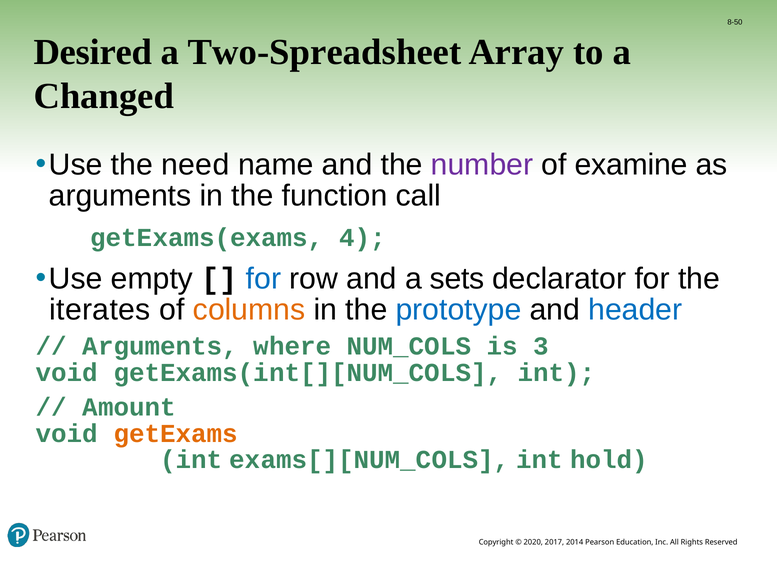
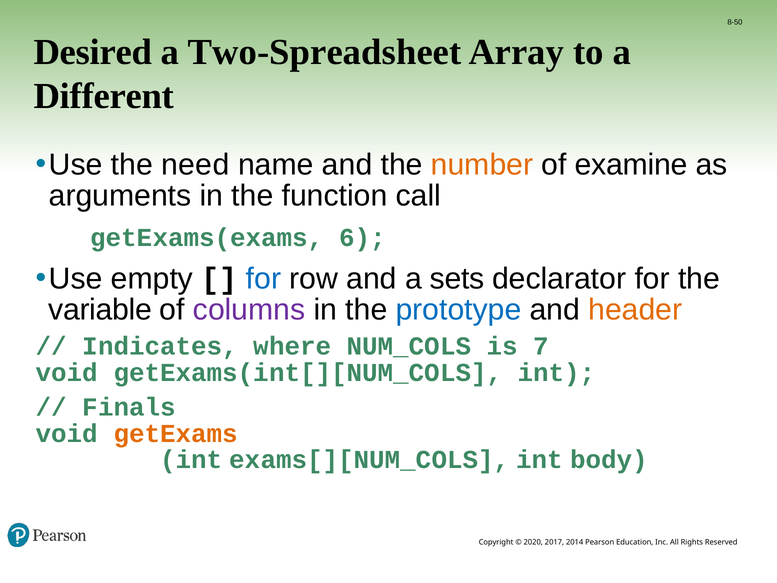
Changed: Changed -> Different
number colour: purple -> orange
4: 4 -> 6
iterates: iterates -> variable
columns colour: orange -> purple
header colour: blue -> orange
Arguments at (160, 346): Arguments -> Indicates
3: 3 -> 7
Amount: Amount -> Finals
hold: hold -> body
